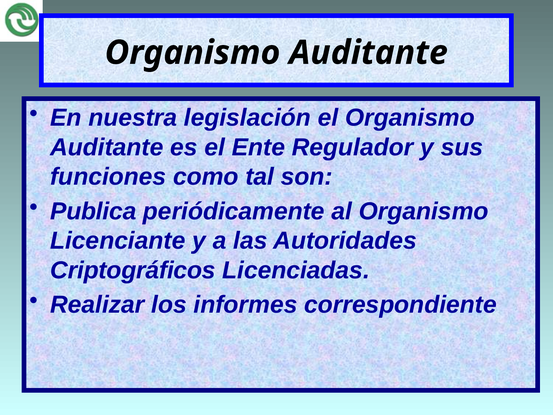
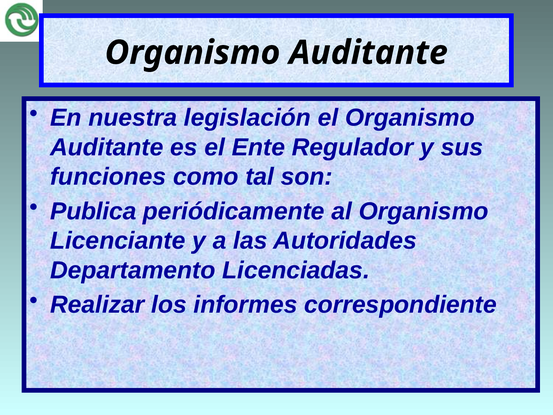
Criptográficos: Criptográficos -> Departamento
